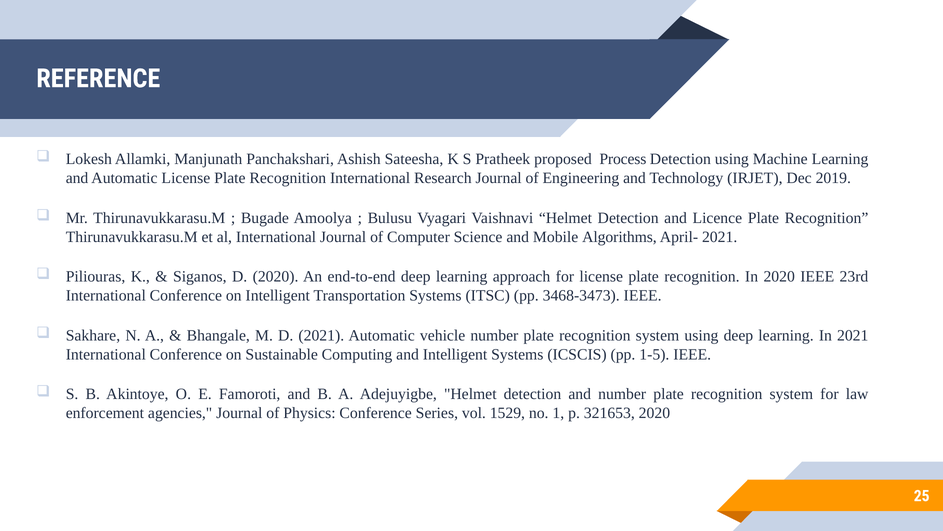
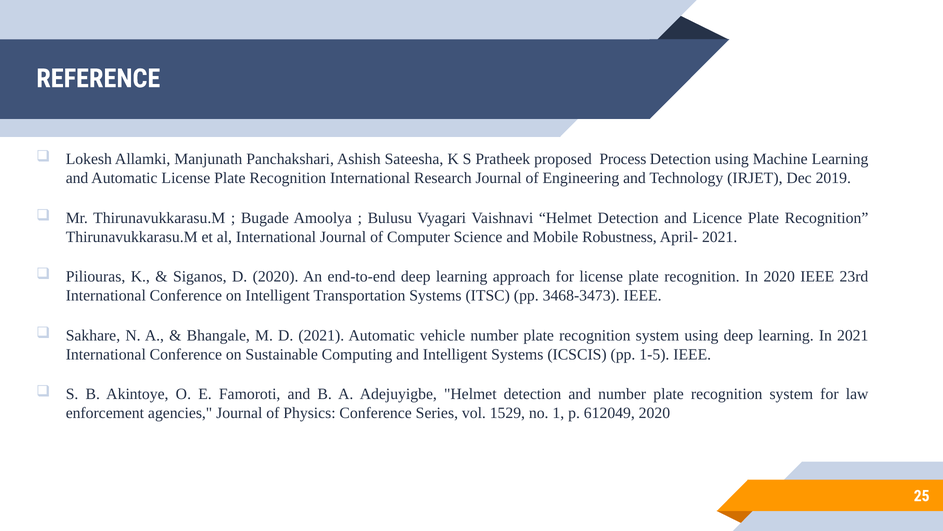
Algorithms: Algorithms -> Robustness
321653: 321653 -> 612049
